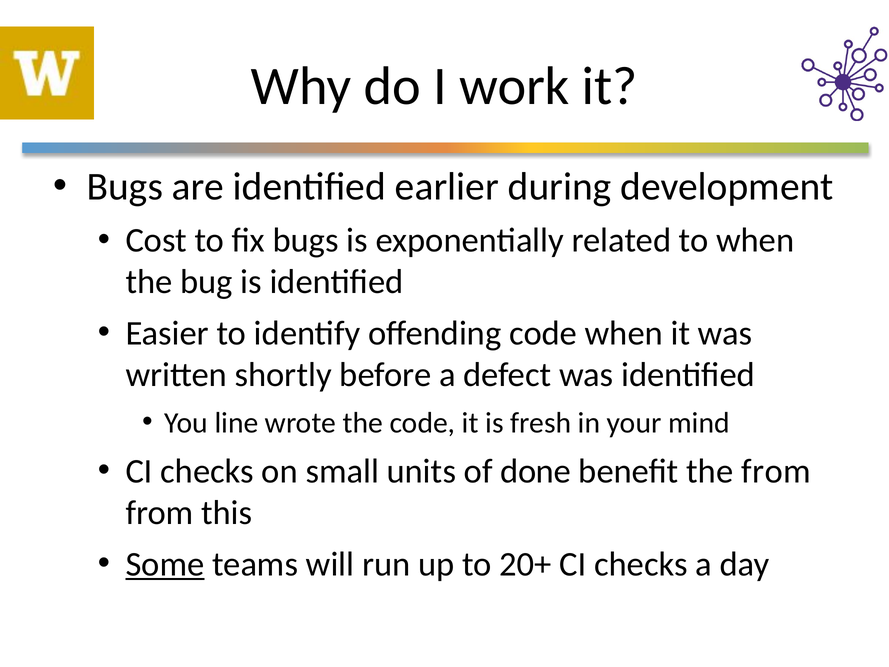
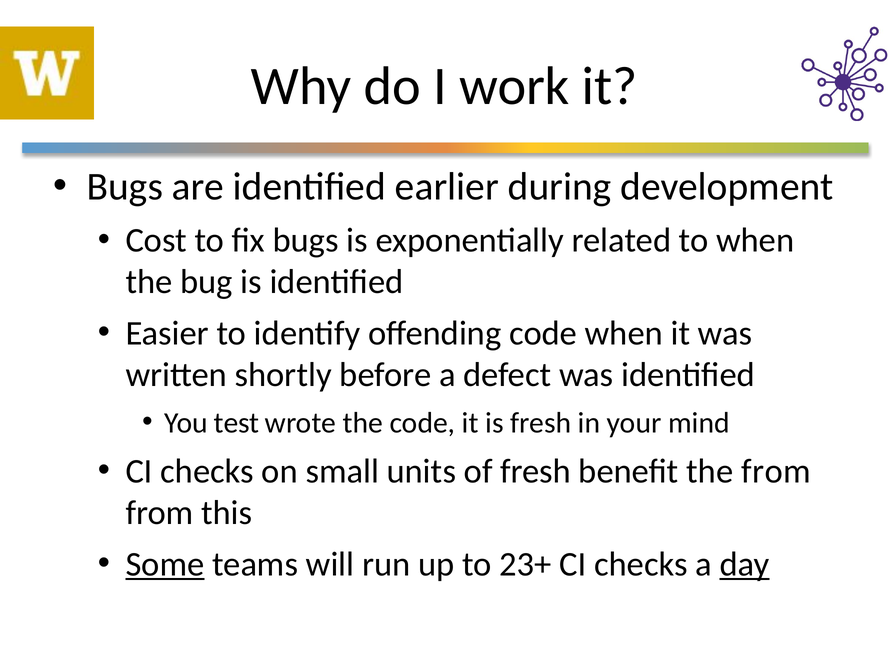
line: line -> test
of done: done -> fresh
20+: 20+ -> 23+
day underline: none -> present
